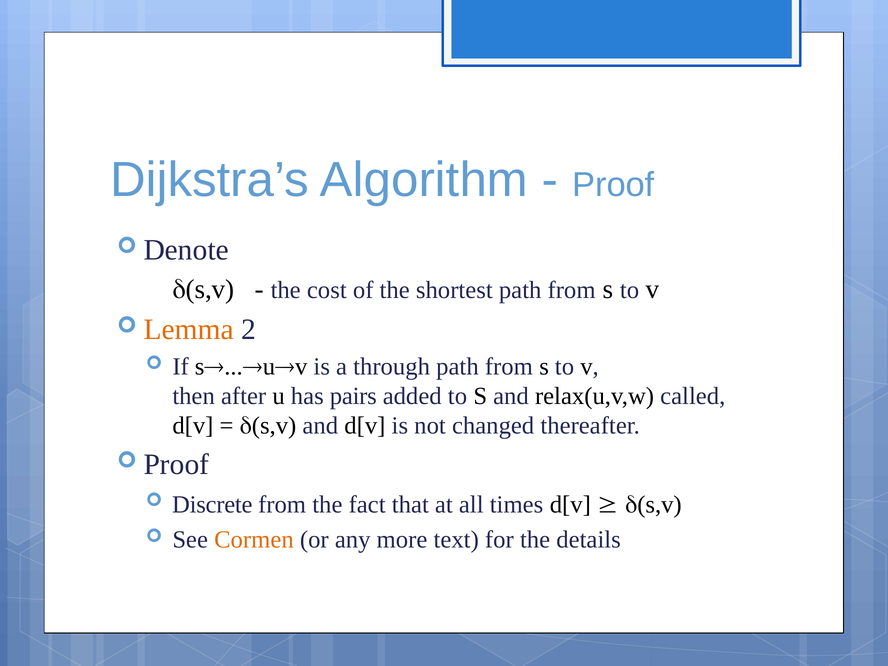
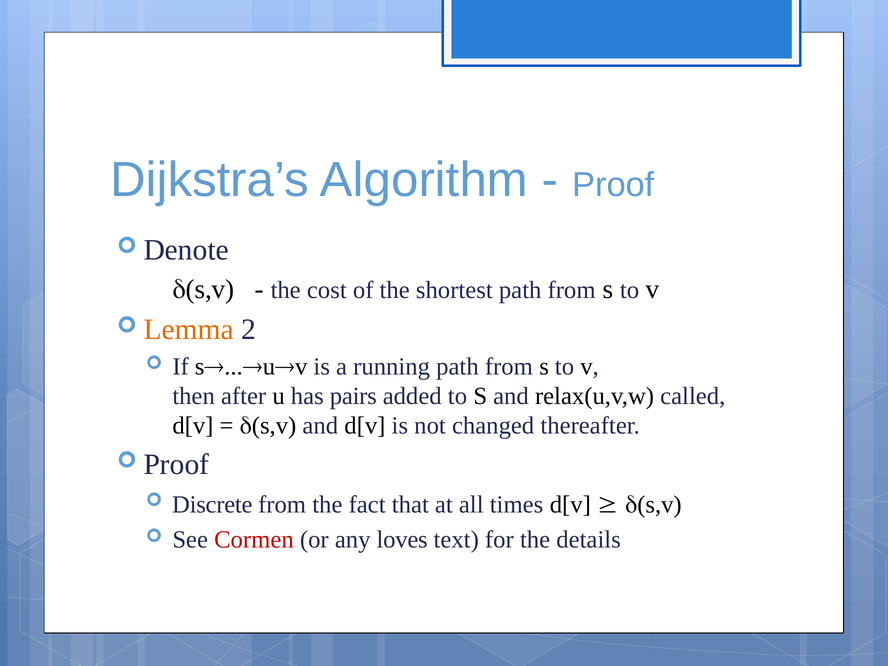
through: through -> running
Cormen colour: orange -> red
more: more -> loves
